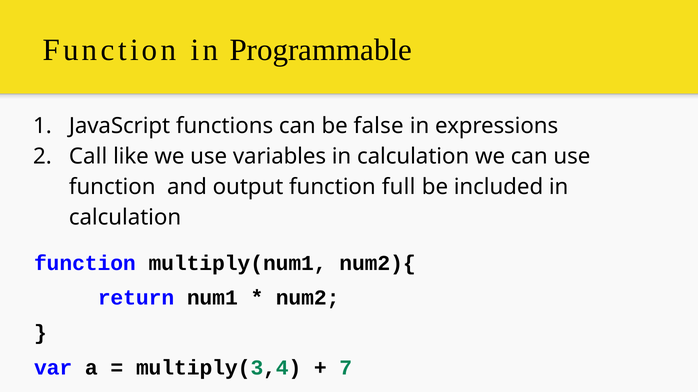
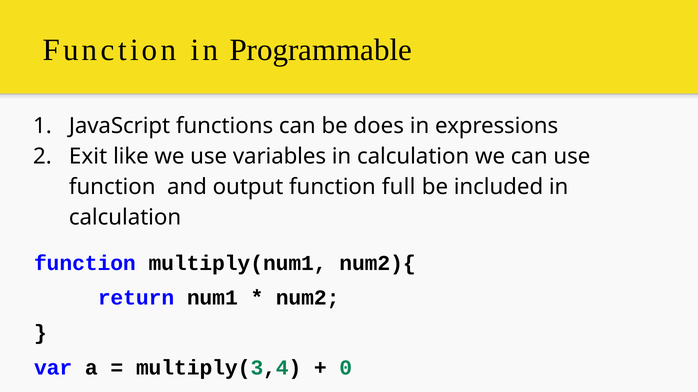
false: false -> does
Call: Call -> Exit
7: 7 -> 0
